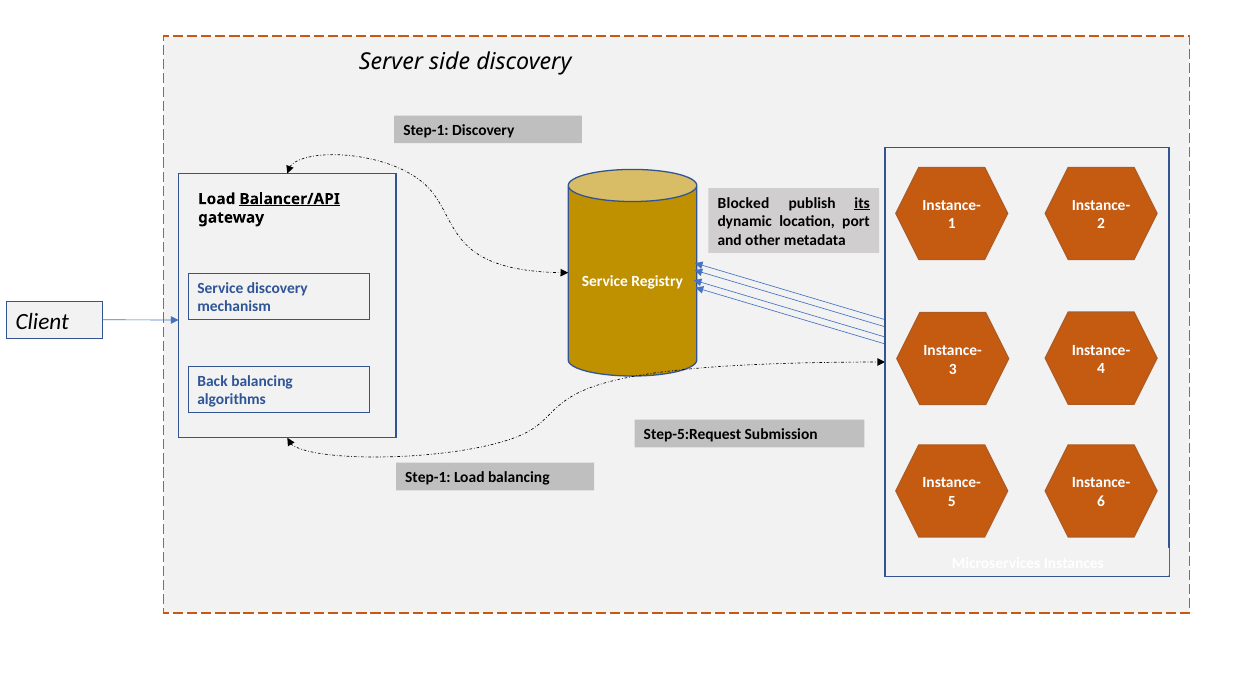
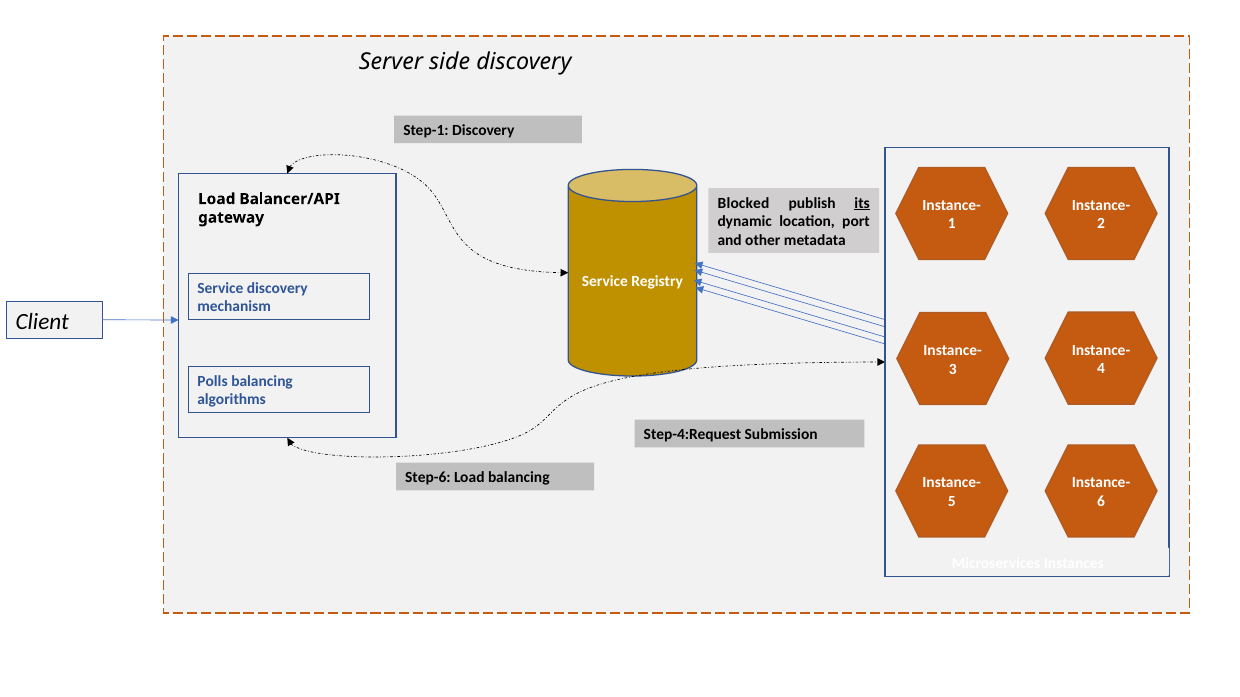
Balancer/API underline: present -> none
Back: Back -> Polls
Step-5:Request: Step-5:Request -> Step-4:Request
Step-1 at (428, 478): Step-1 -> Step-6
